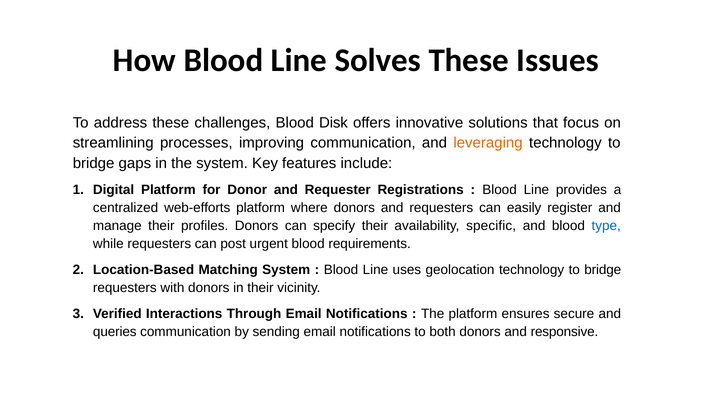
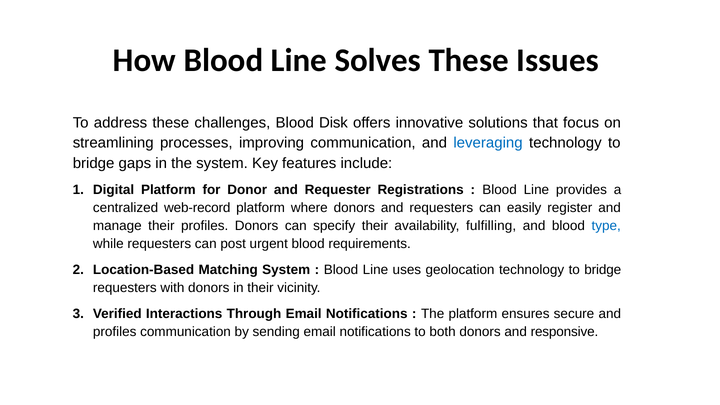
leveraging colour: orange -> blue
web-efforts: web-efforts -> web-record
specific: specific -> fulfilling
queries at (115, 332): queries -> profiles
